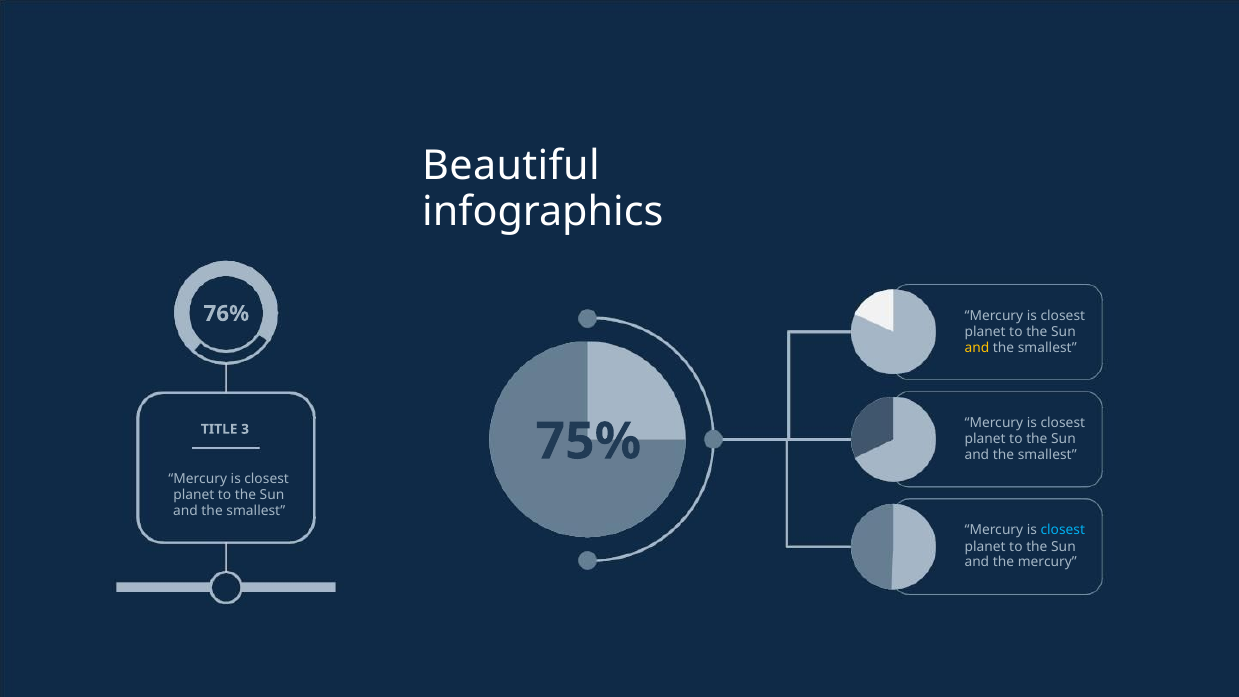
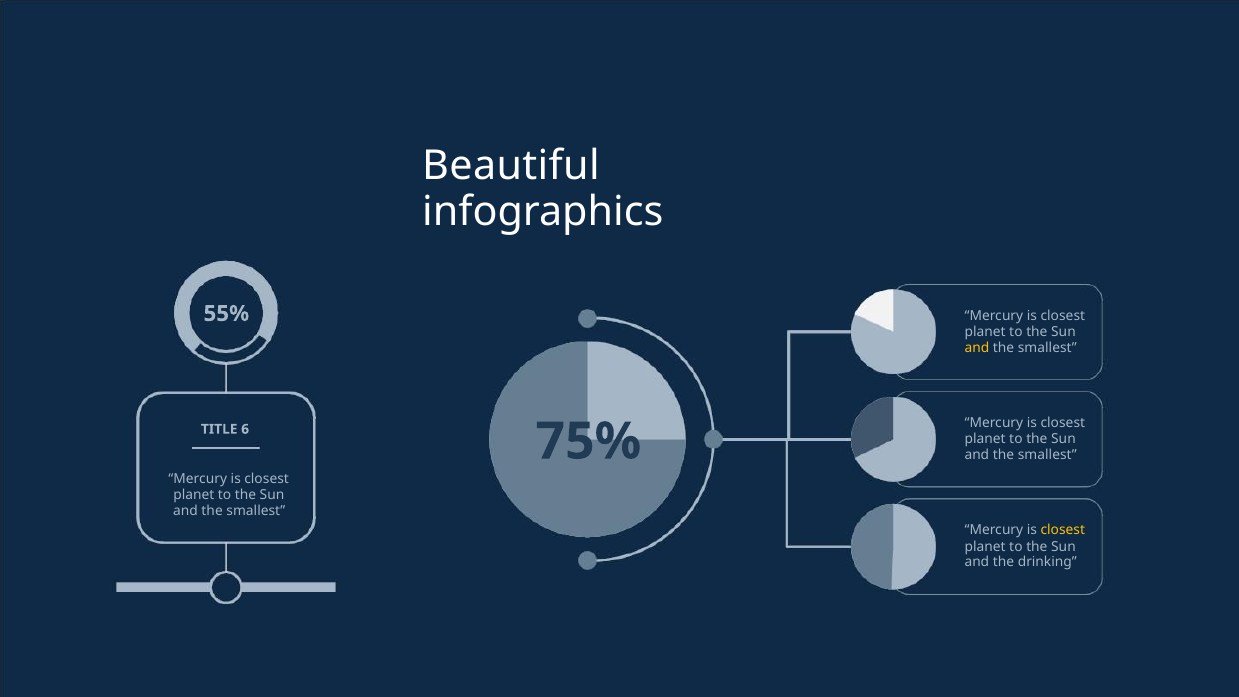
76%: 76% -> 55%
3: 3 -> 6
closest at (1063, 530) colour: light blue -> yellow
the mercury: mercury -> drinking
